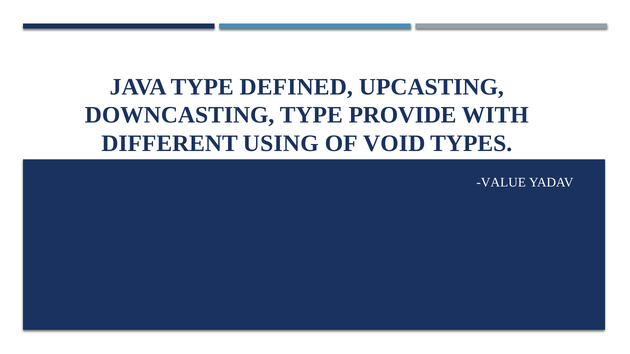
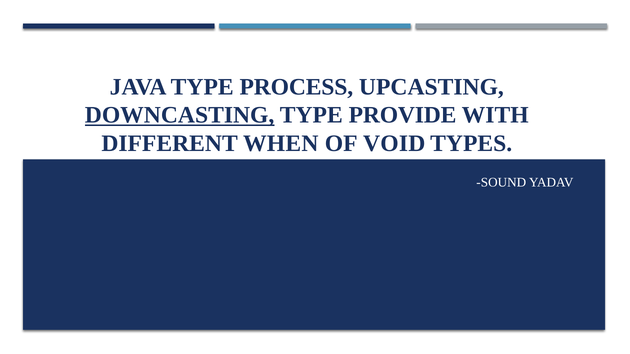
DEFINED: DEFINED -> PROCESS
DOWNCASTING underline: none -> present
USING: USING -> WHEN
VALUE: VALUE -> SOUND
